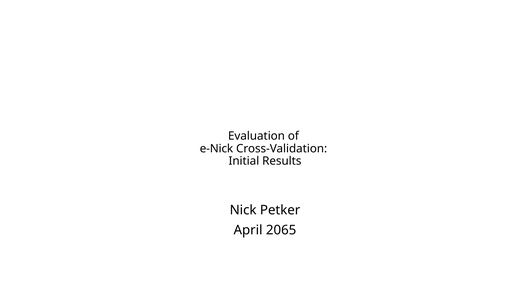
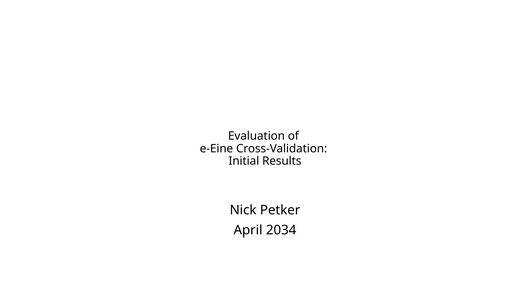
e-Nick: e-Nick -> e-Eine
2065: 2065 -> 2034
